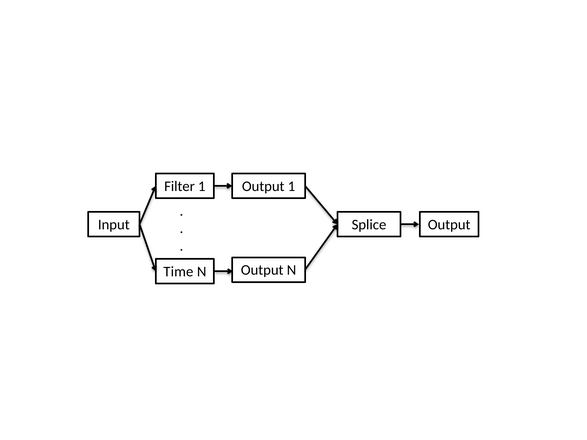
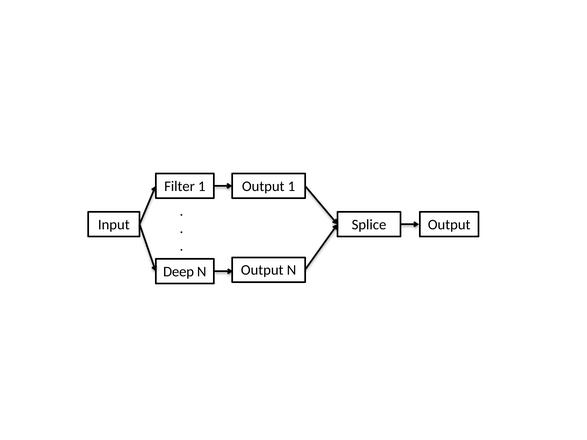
Time: Time -> Deep
